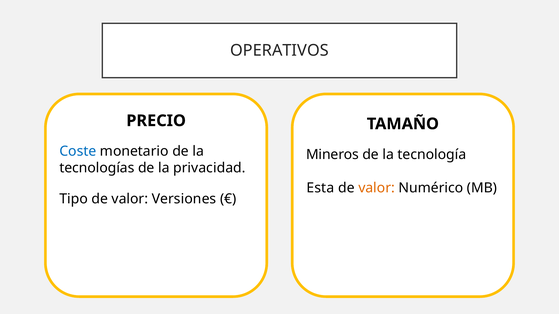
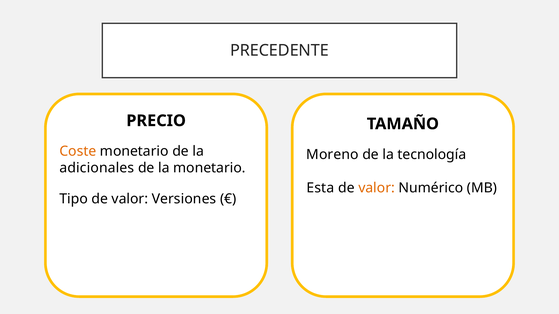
OPERATIVOS: OPERATIVOS -> PRECEDENTE
Coste colour: blue -> orange
Mineros: Mineros -> Moreno
tecnologías: tecnologías -> adicionales
la privacidad: privacidad -> monetario
